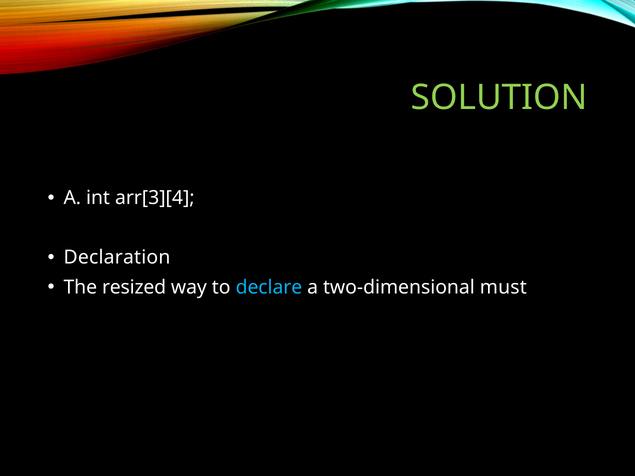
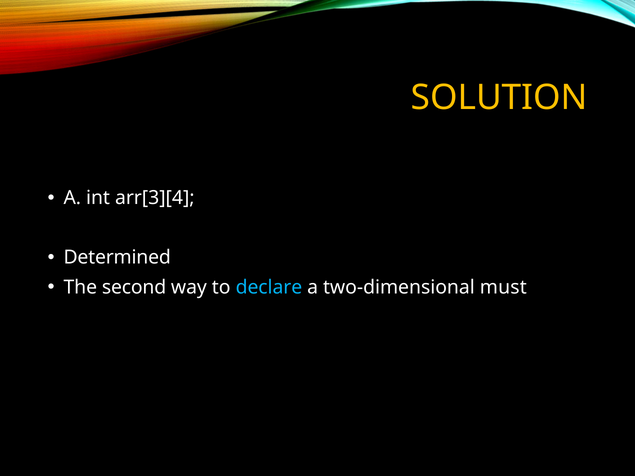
SOLUTION colour: light green -> yellow
Declaration: Declaration -> Determined
resized: resized -> second
